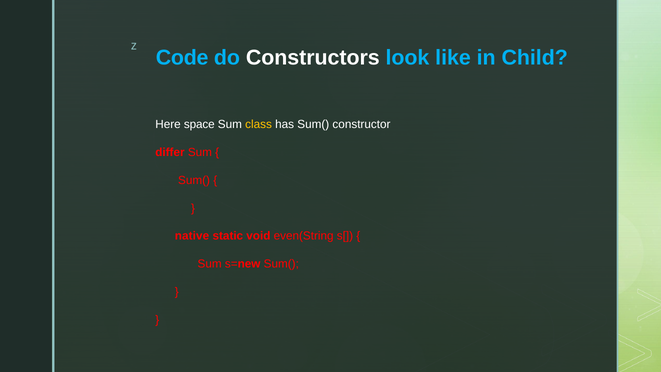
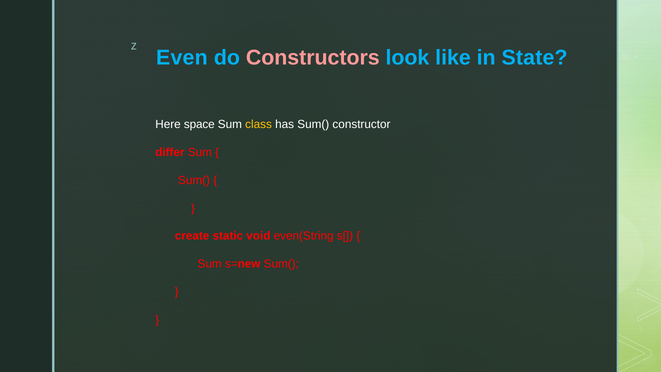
Code: Code -> Even
Constructors colour: white -> pink
Child: Child -> State
native: native -> create
